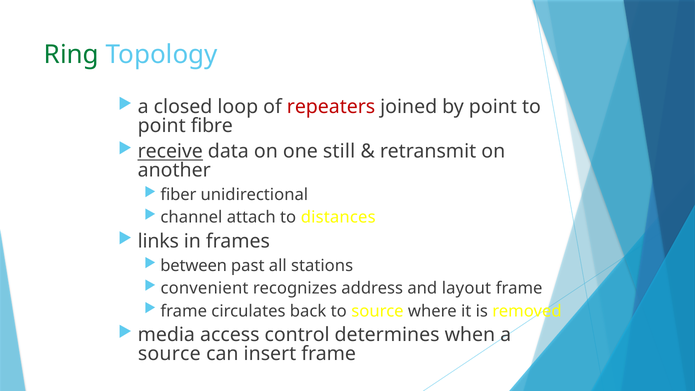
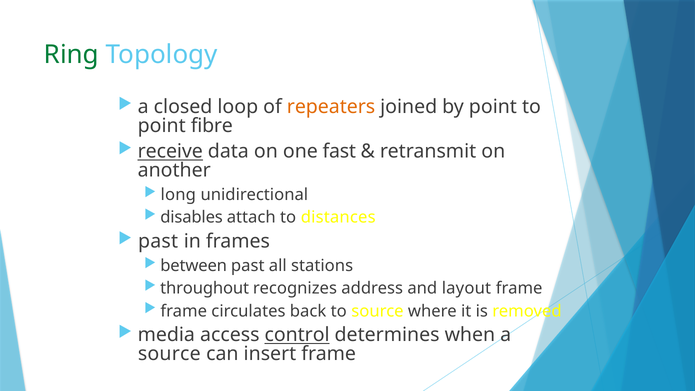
repeaters colour: red -> orange
still: still -> fast
fiber: fiber -> long
channel: channel -> disables
links at (158, 241): links -> past
convenient: convenient -> throughout
control underline: none -> present
